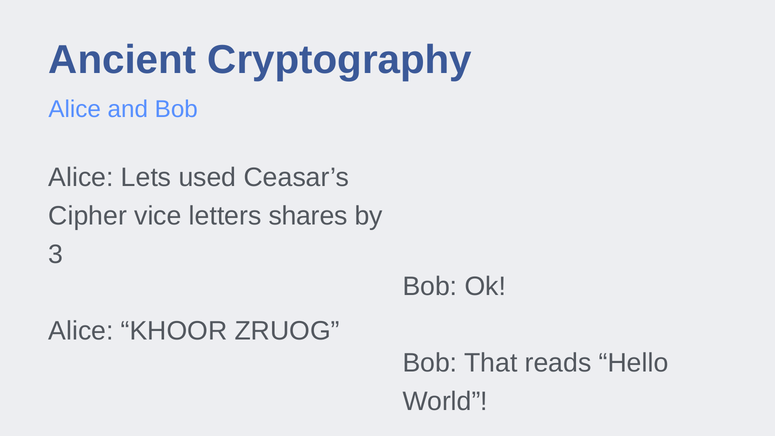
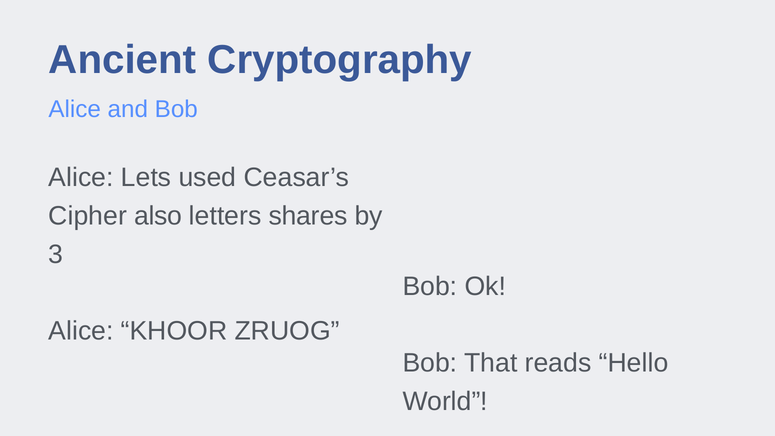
vice: vice -> also
